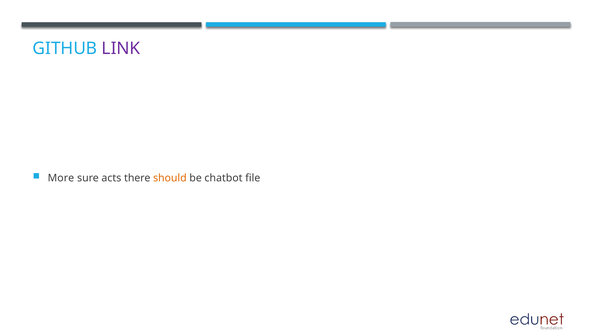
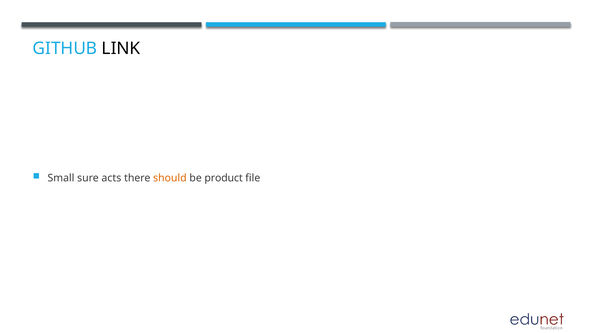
LINK colour: purple -> black
More: More -> Small
chatbot: chatbot -> product
